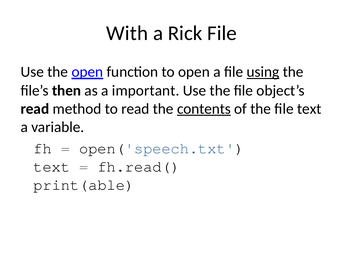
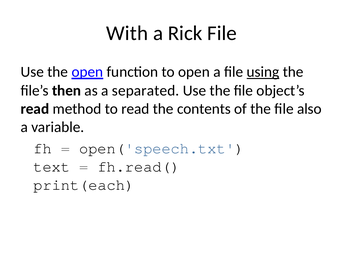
important: important -> separated
contents underline: present -> none
file text: text -> also
print(able: print(able -> print(each
